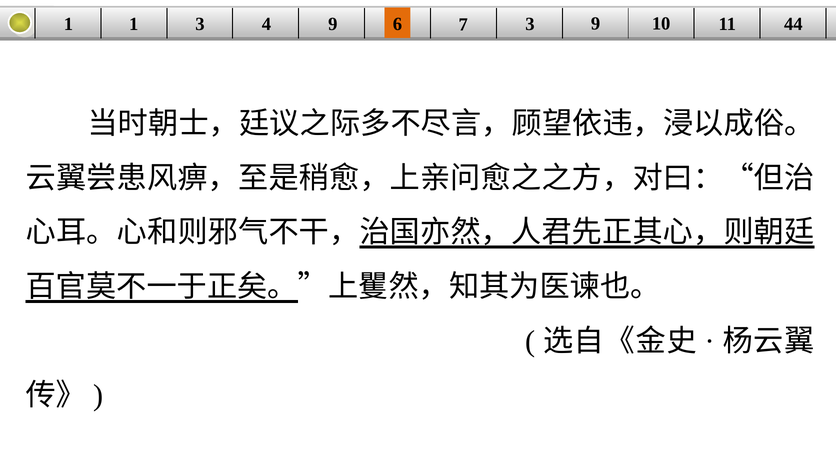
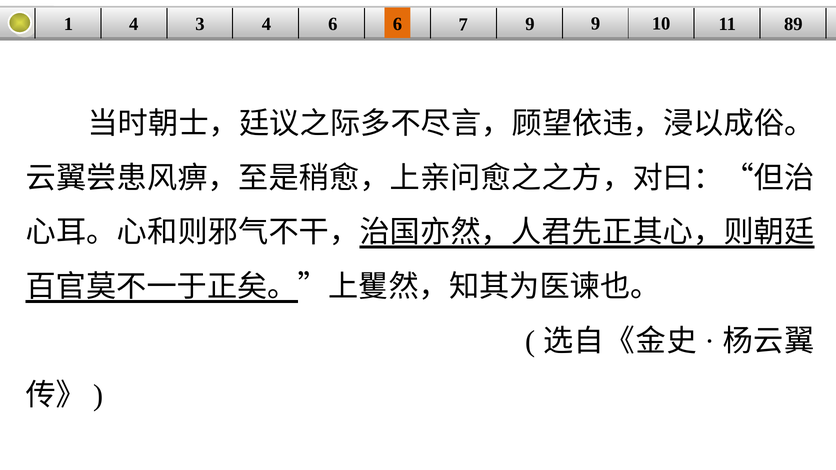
1 1: 1 -> 4
4 9: 9 -> 6
7 3: 3 -> 9
44: 44 -> 89
